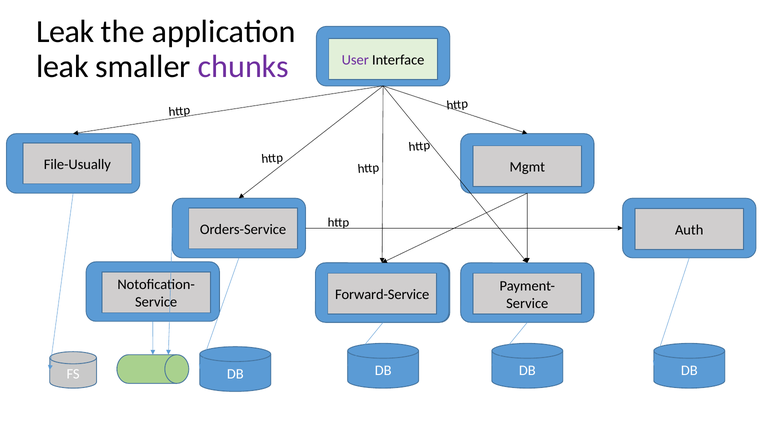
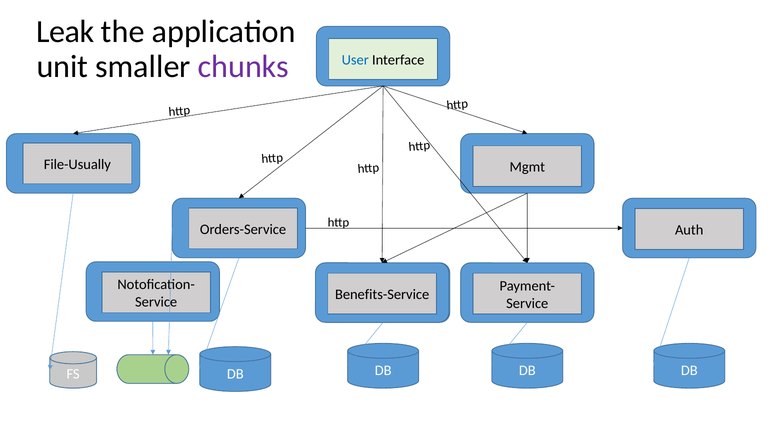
leak at (62, 67): leak -> unit
User colour: purple -> blue
Forward-Service: Forward-Service -> Benefits-Service
